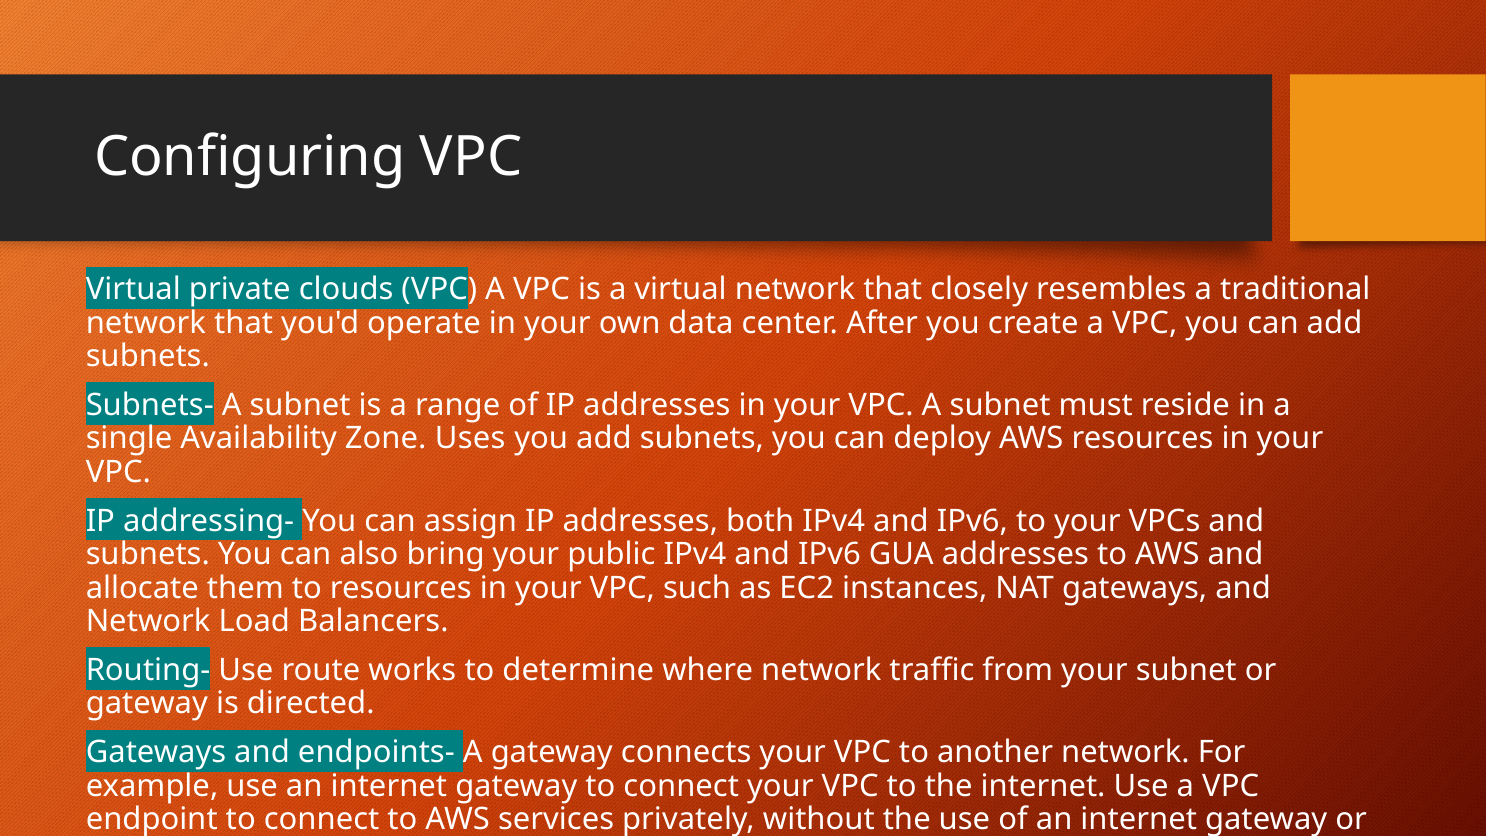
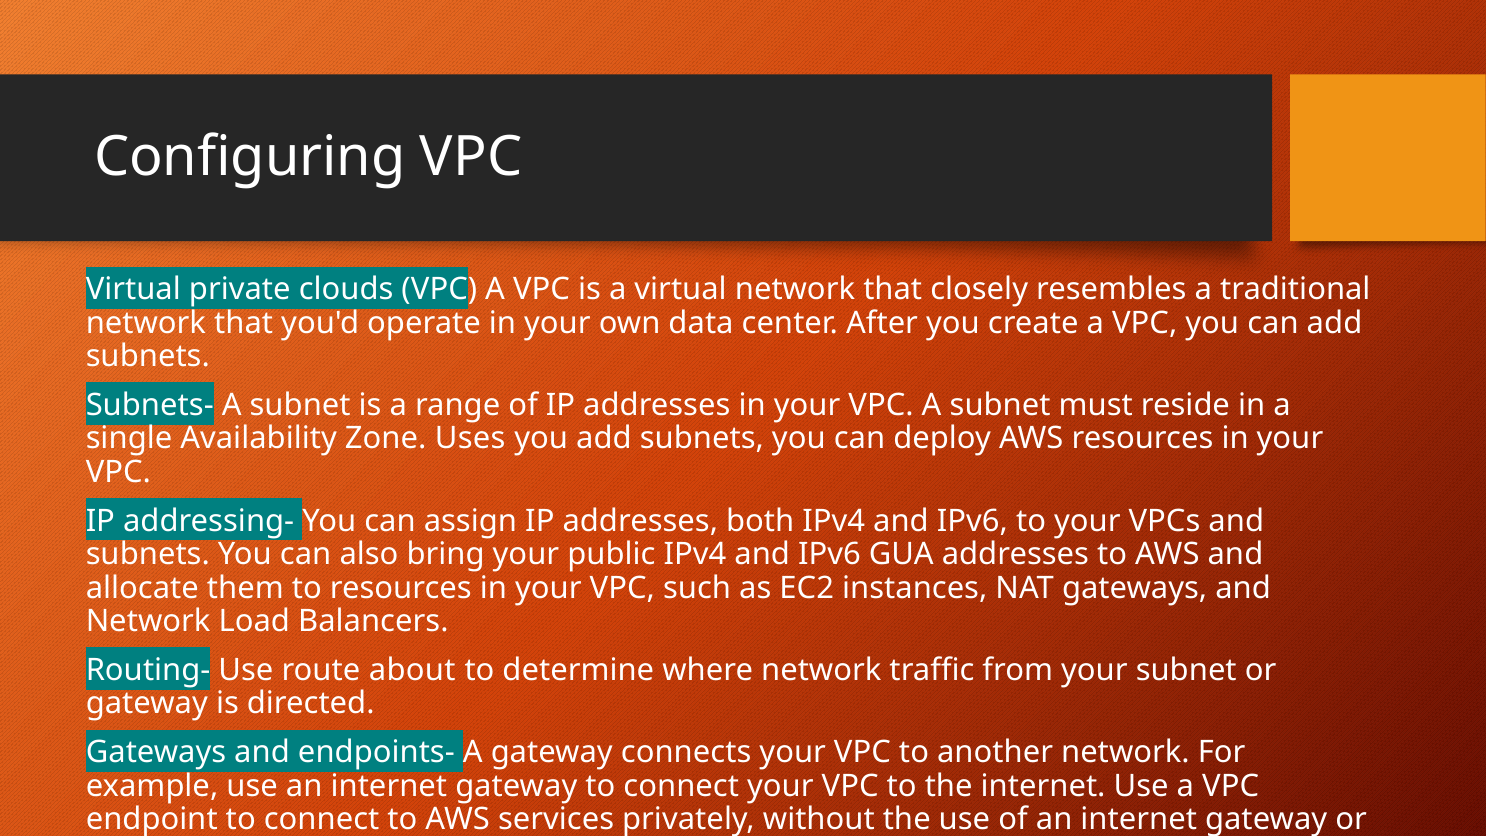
works: works -> about
